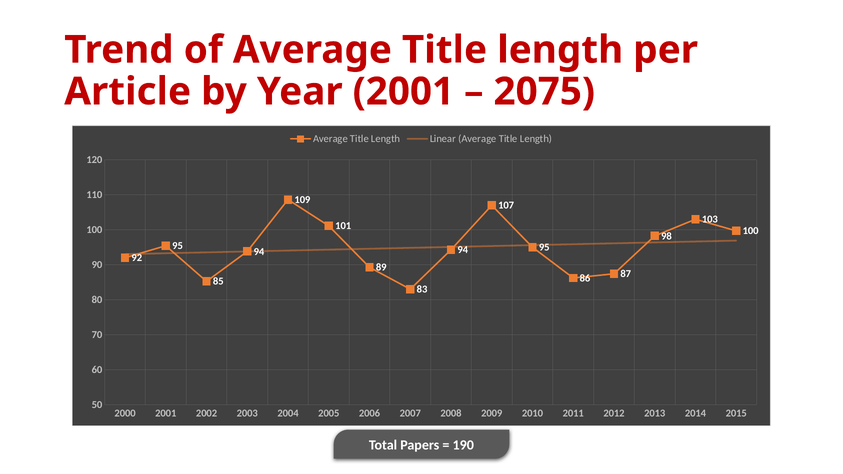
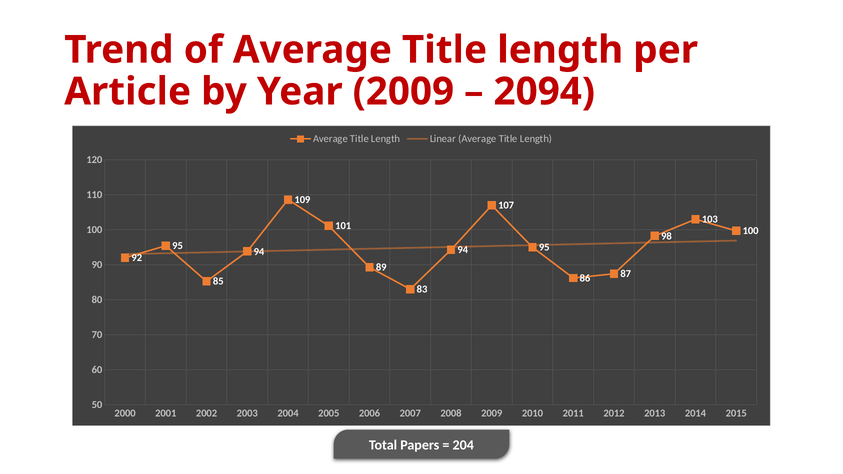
Year 2001: 2001 -> 2009
2075: 2075 -> 2094
190: 190 -> 204
